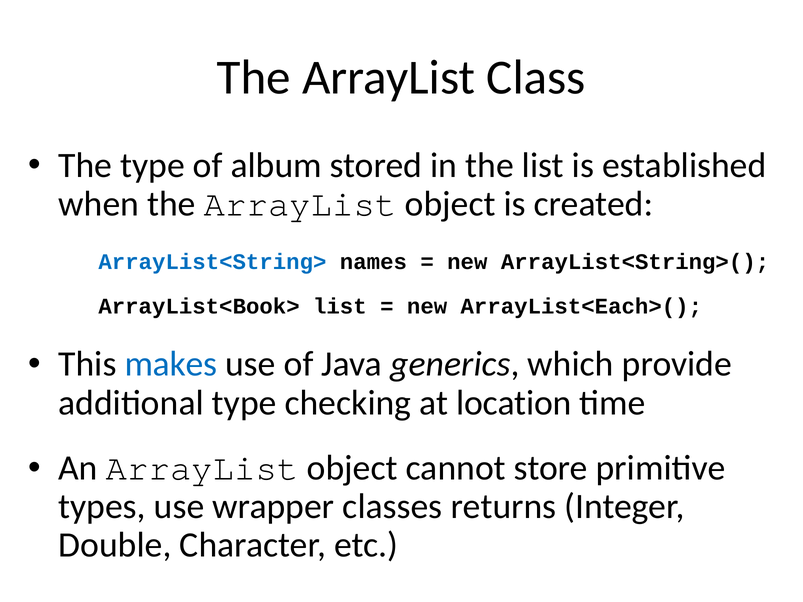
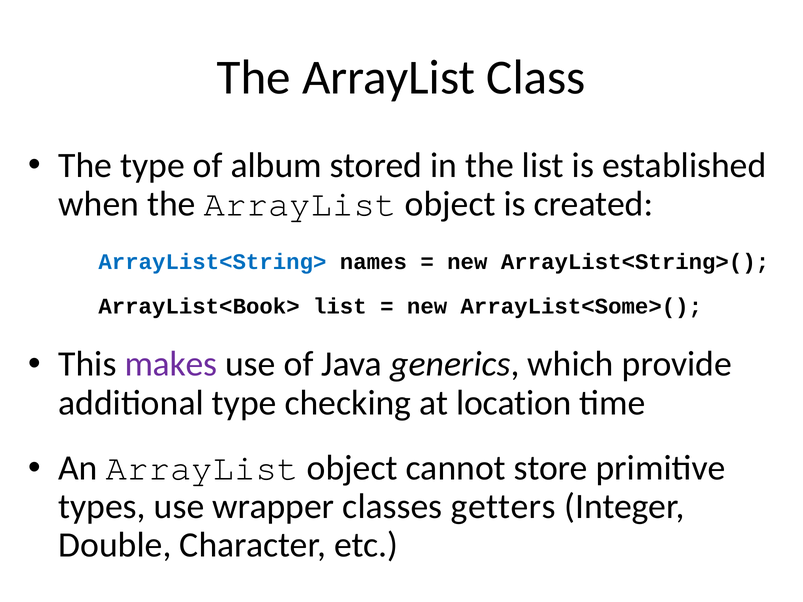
ArrayList<Each>(: ArrayList<Each>( -> ArrayList<Some>(
makes colour: blue -> purple
returns: returns -> getters
